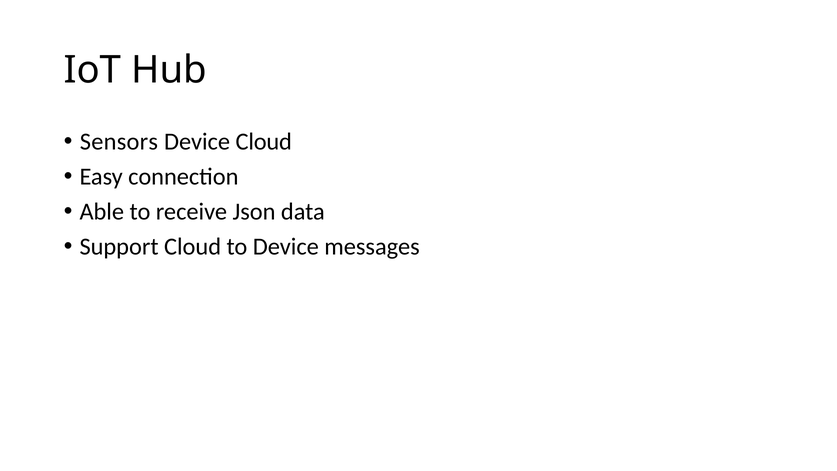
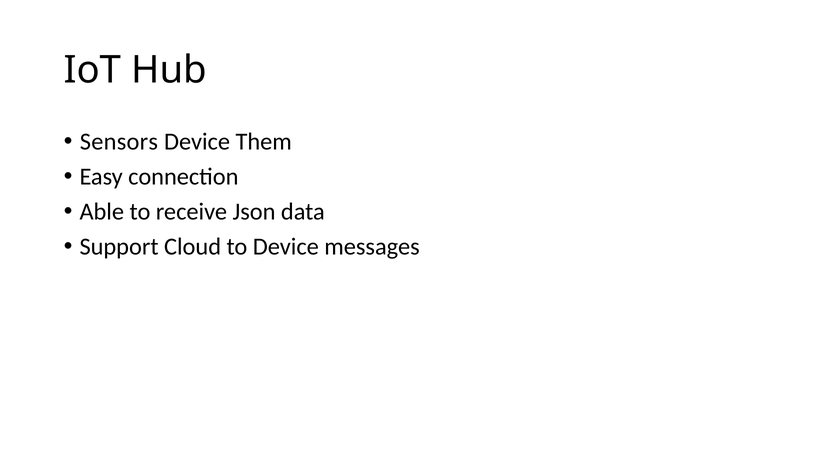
Device Cloud: Cloud -> Them
